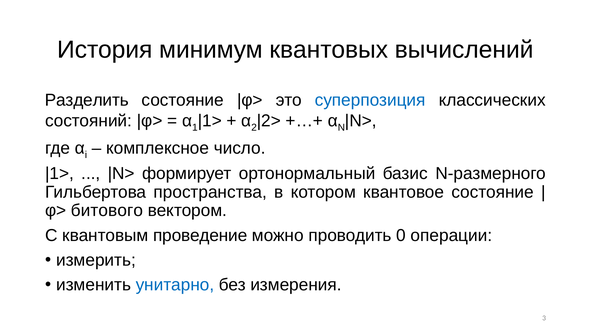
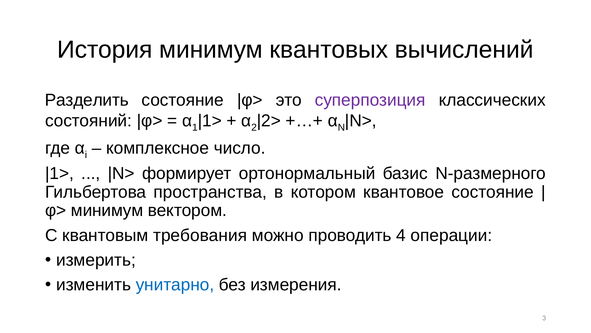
суперпозиция colour: blue -> purple
φ> битового: битового -> минимум
проведение: проведение -> требования
0: 0 -> 4
